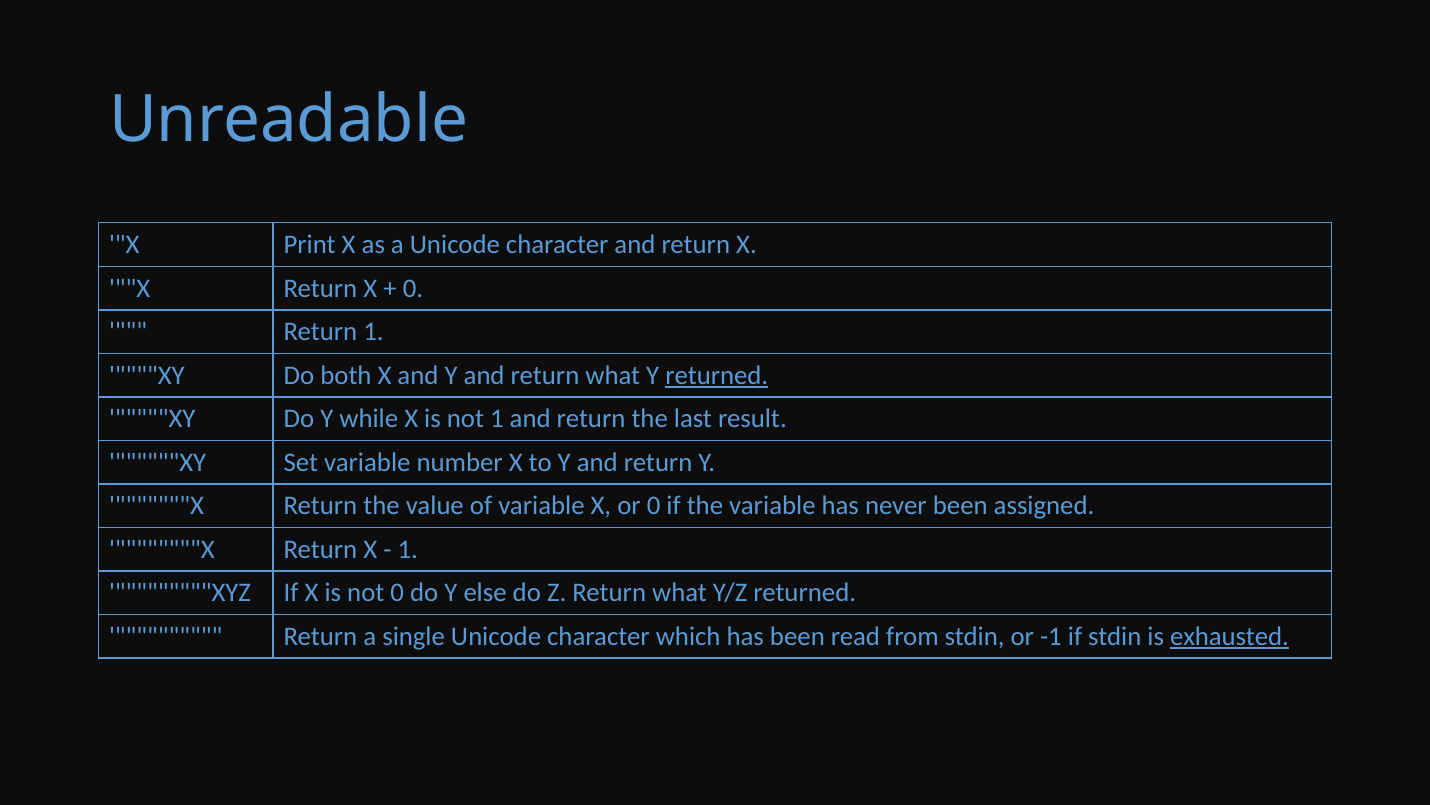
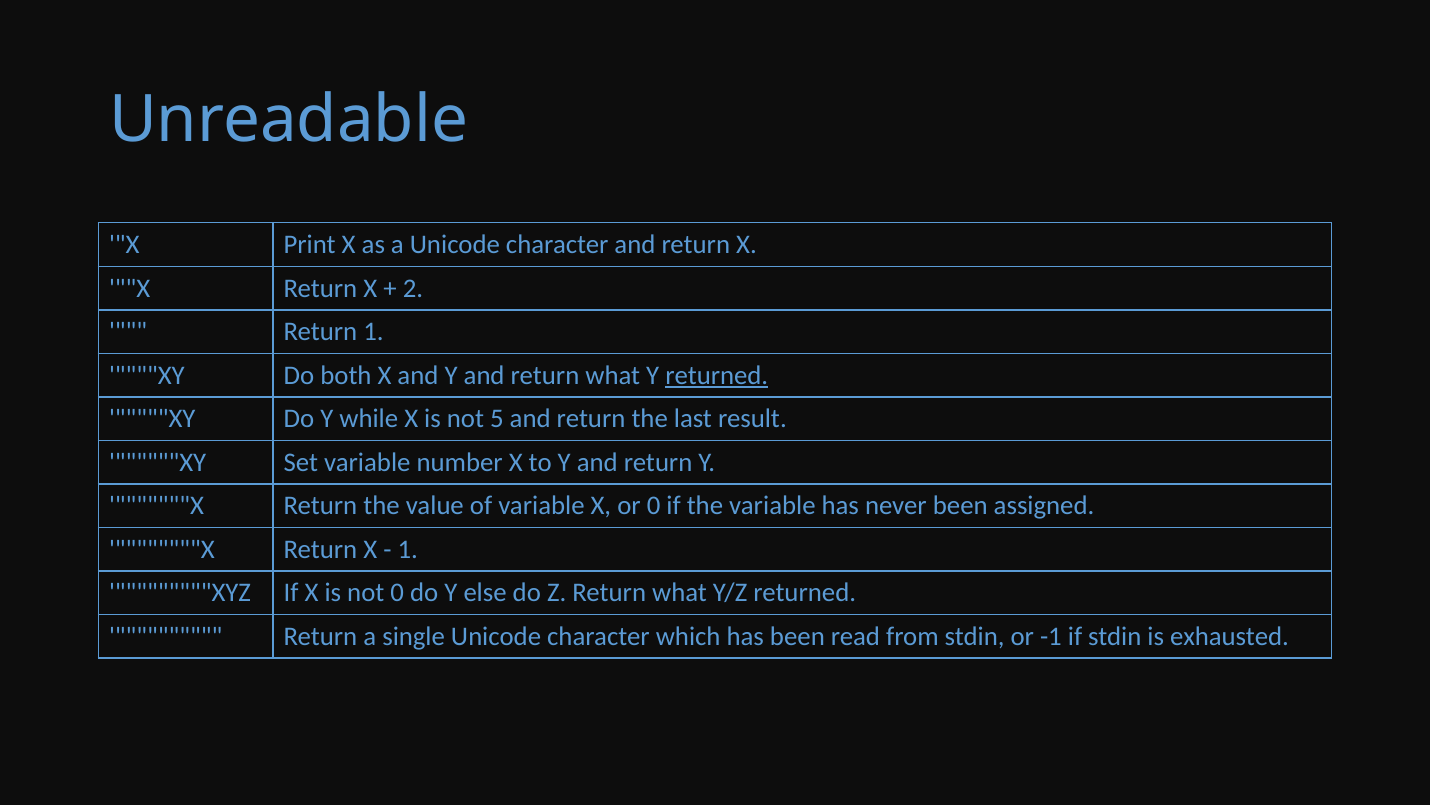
0 at (413, 288): 0 -> 2
not 1: 1 -> 5
exhausted underline: present -> none
